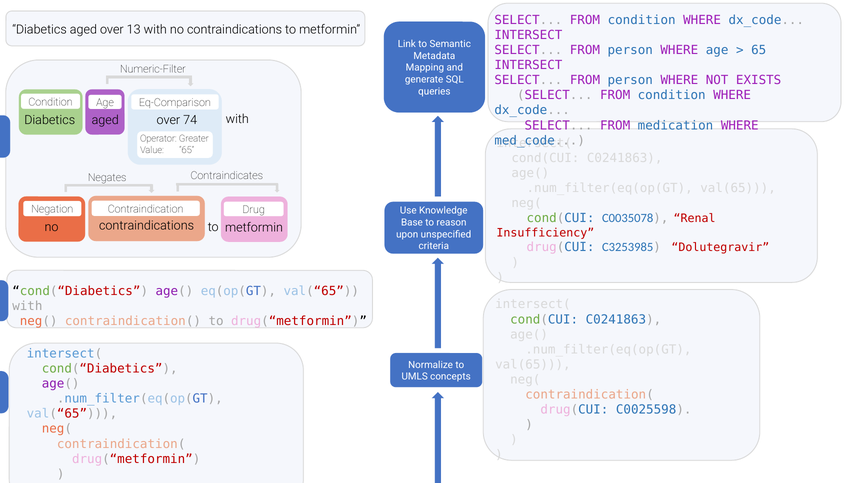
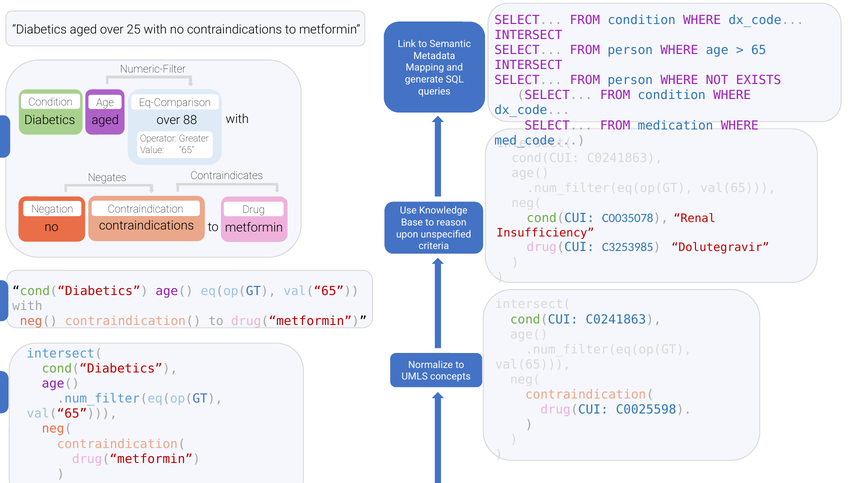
13: 13 -> 25
74: 74 -> 88
